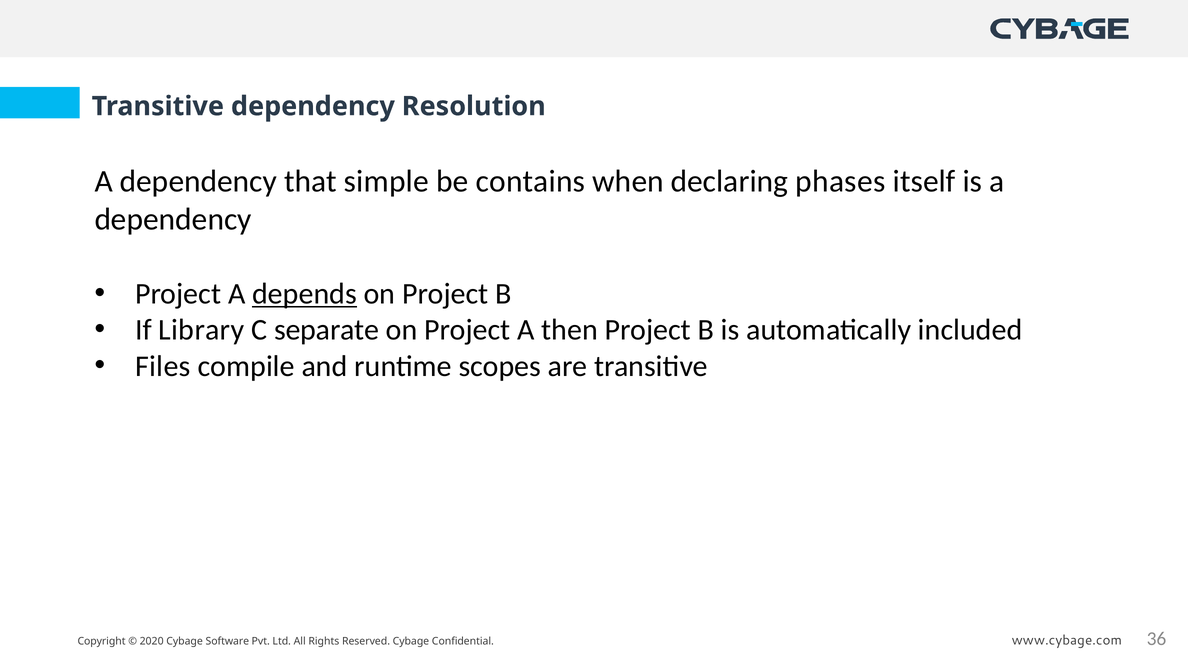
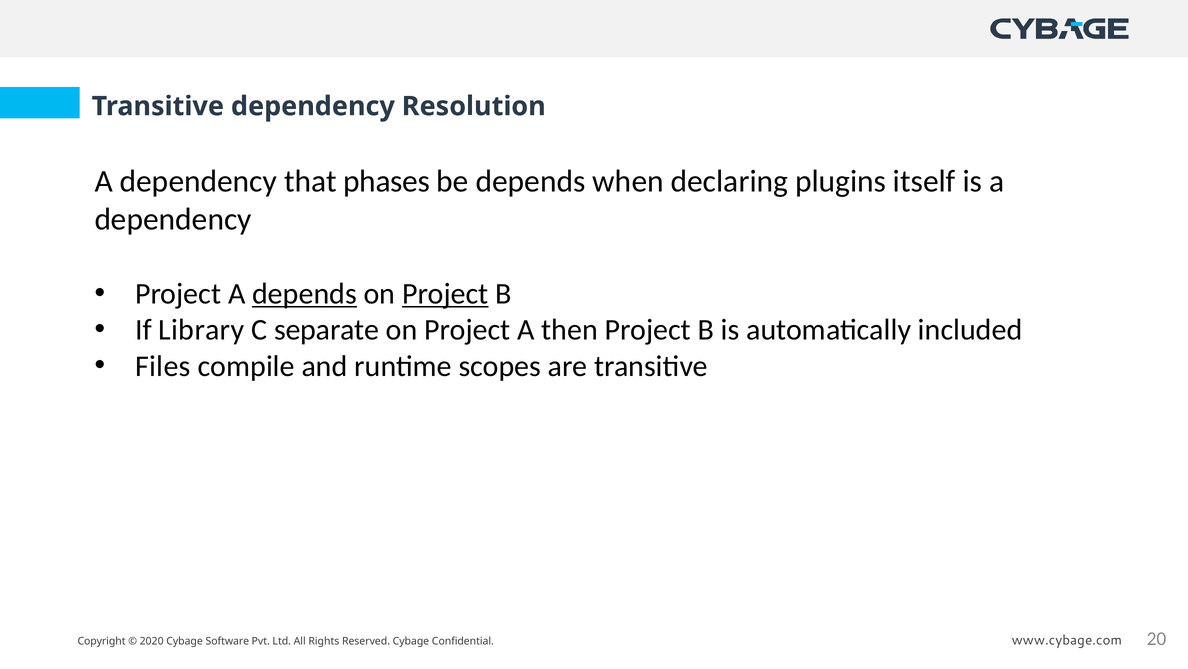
simple: simple -> phases
be contains: contains -> depends
phases: phases -> plugins
Project at (445, 294) underline: none -> present
36: 36 -> 20
